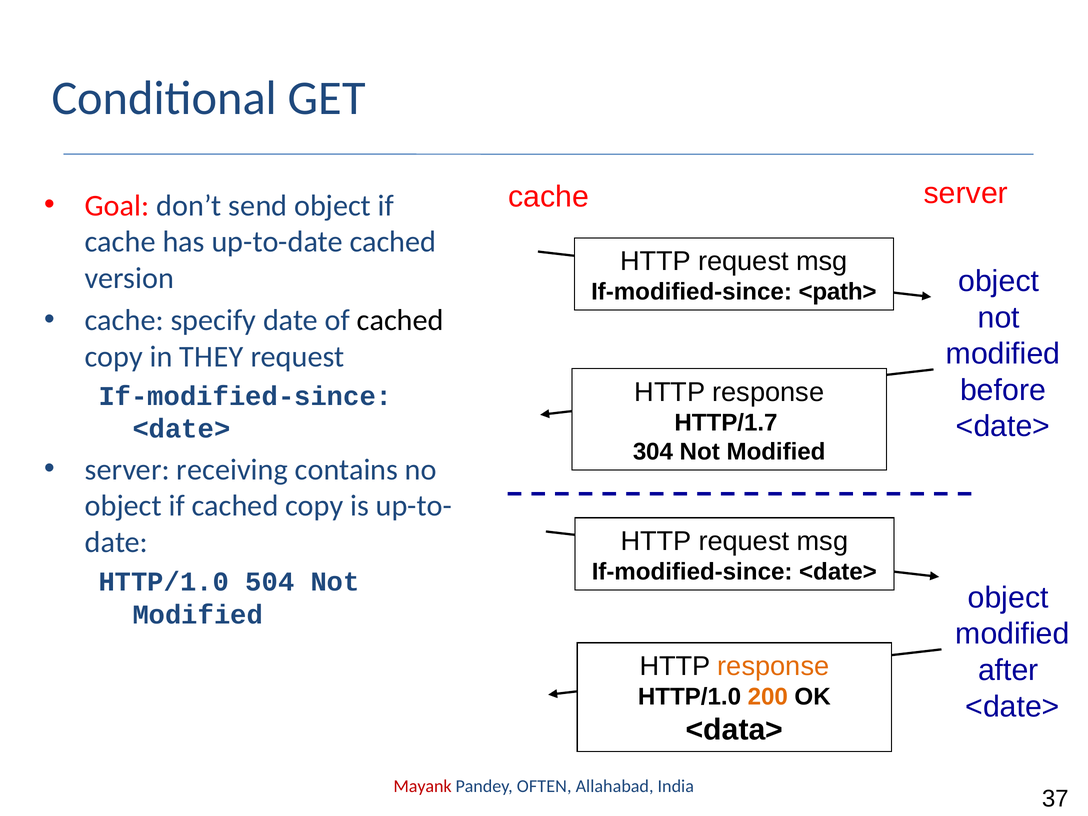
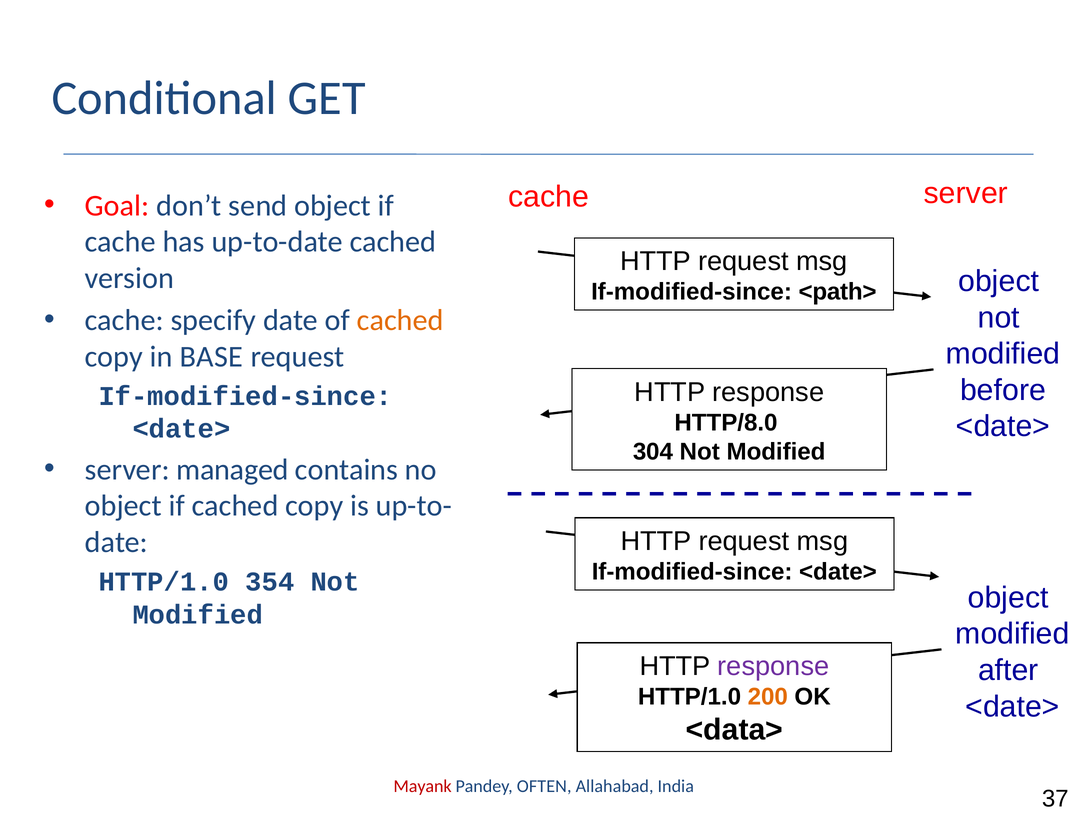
cached at (400, 320) colour: black -> orange
THEY: THEY -> BASE
HTTP/1.7: HTTP/1.7 -> HTTP/8.0
receiving: receiving -> managed
504: 504 -> 354
response at (773, 666) colour: orange -> purple
